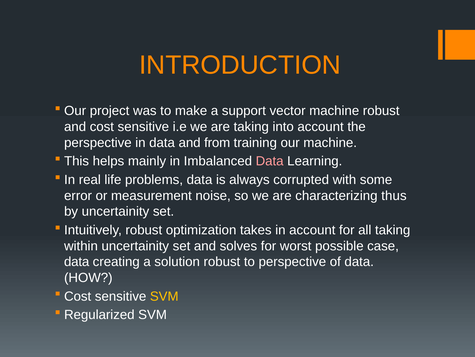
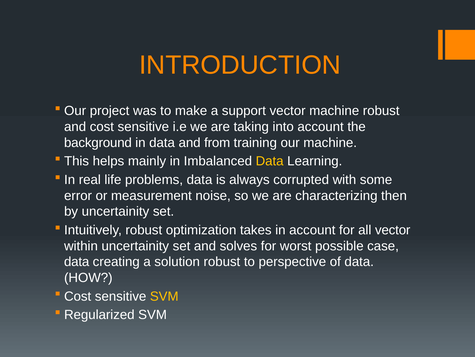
perspective at (98, 142): perspective -> background
Data at (270, 161) colour: pink -> yellow
thus: thus -> then
all taking: taking -> vector
